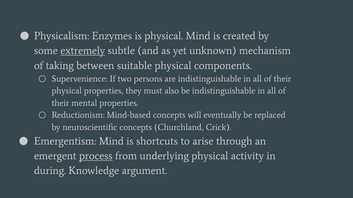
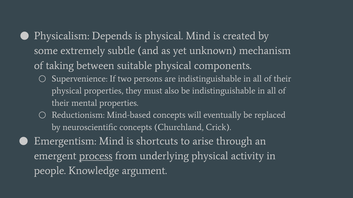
Enzymes: Enzymes -> Depends
extremely underline: present -> none
during: during -> people
